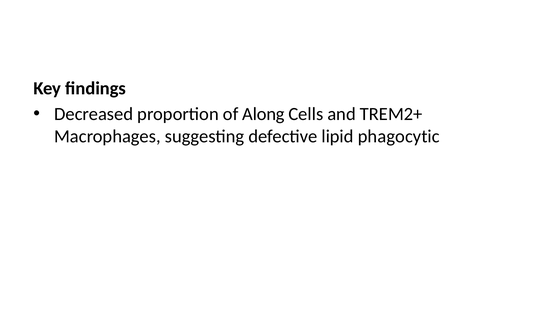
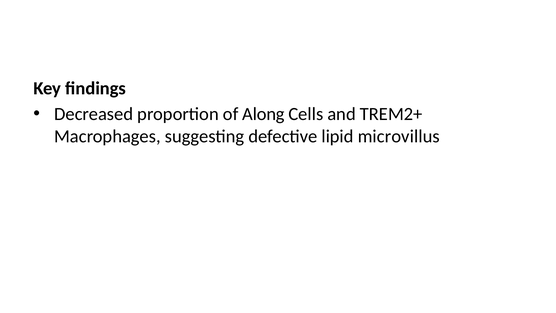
phagocytic: phagocytic -> microvillus
